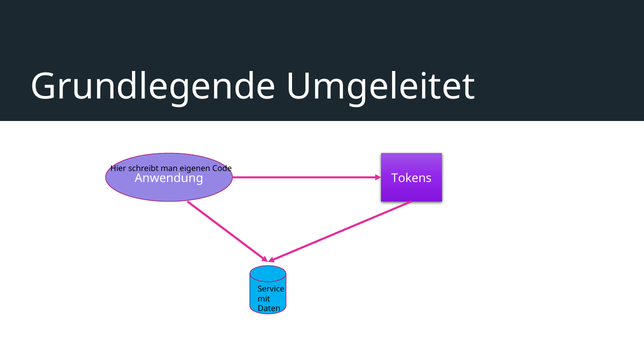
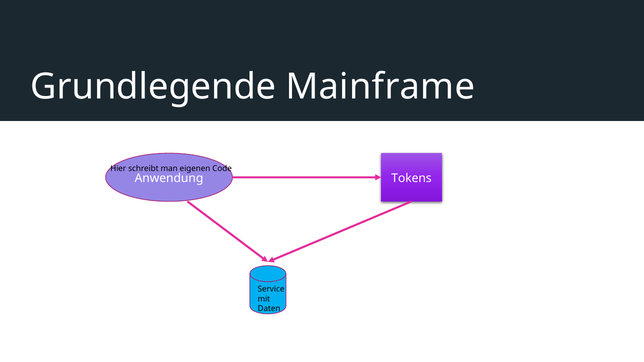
Umgeleitet: Umgeleitet -> Mainframe
